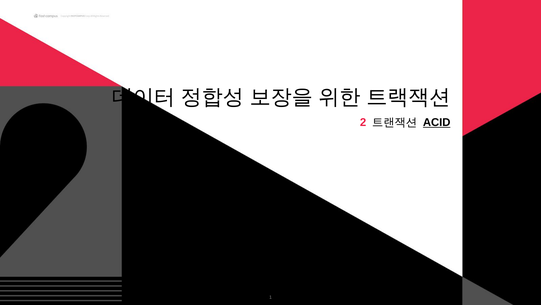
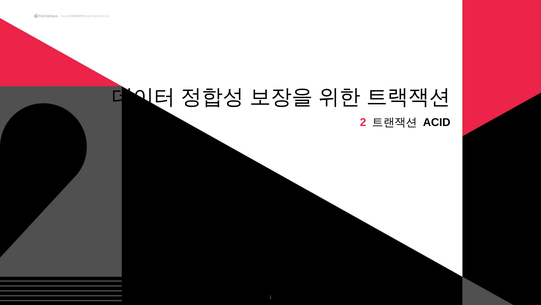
ACID underline: present -> none
